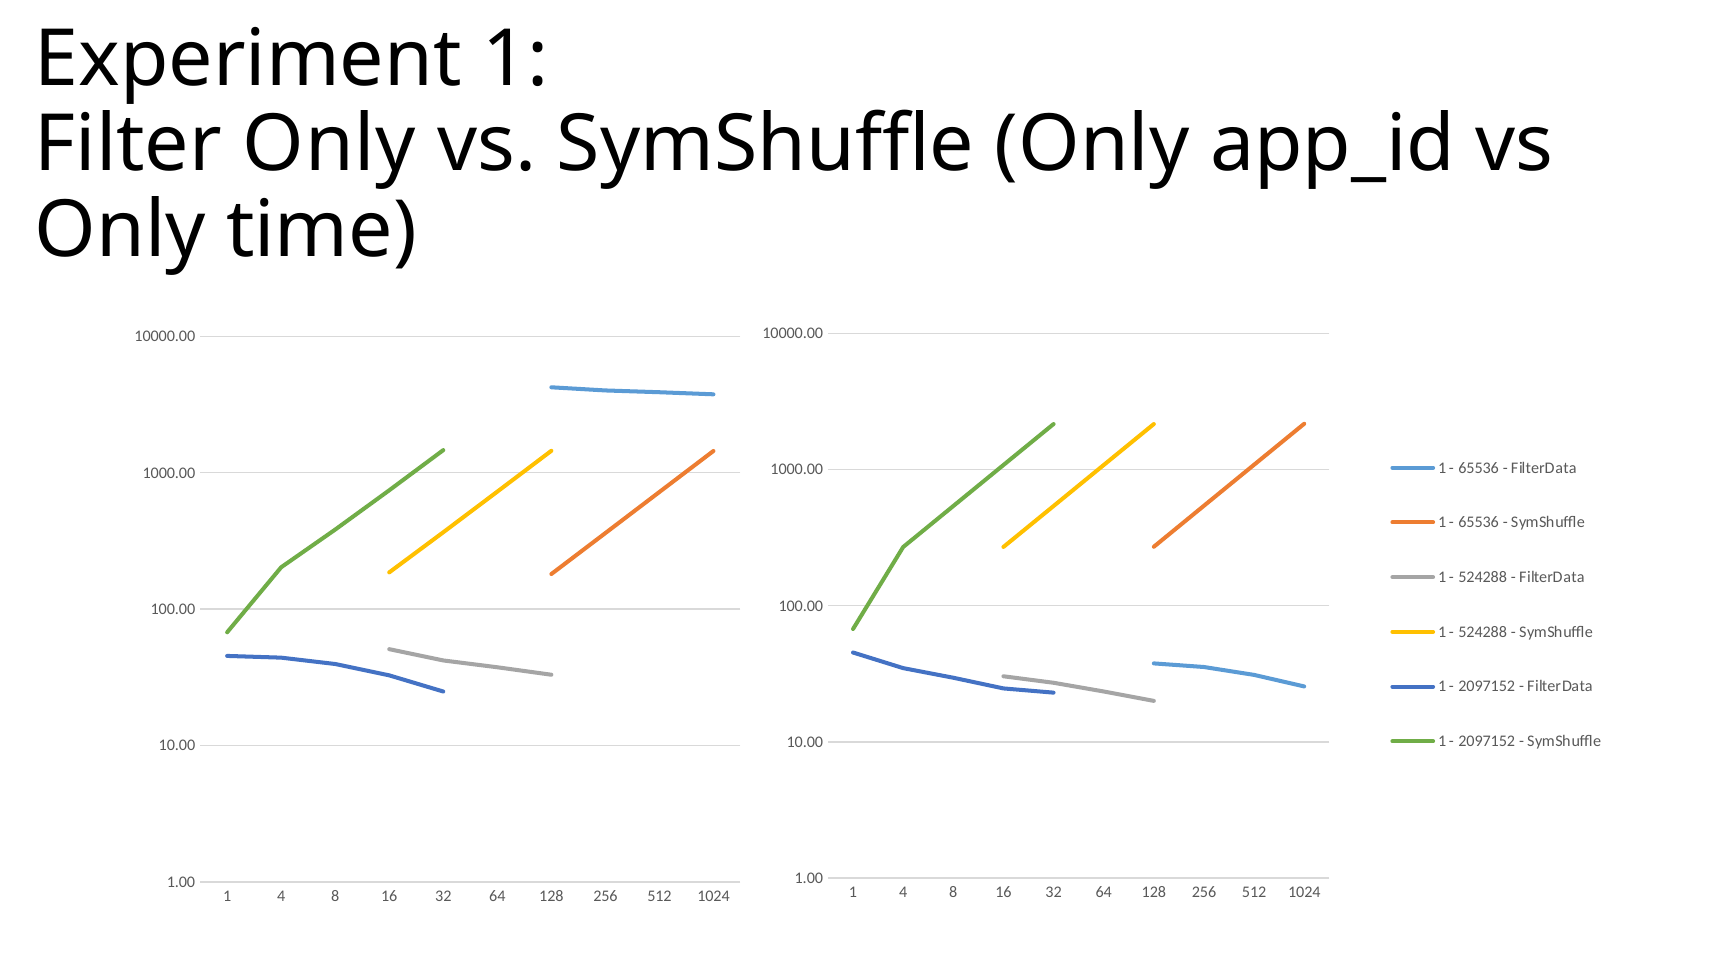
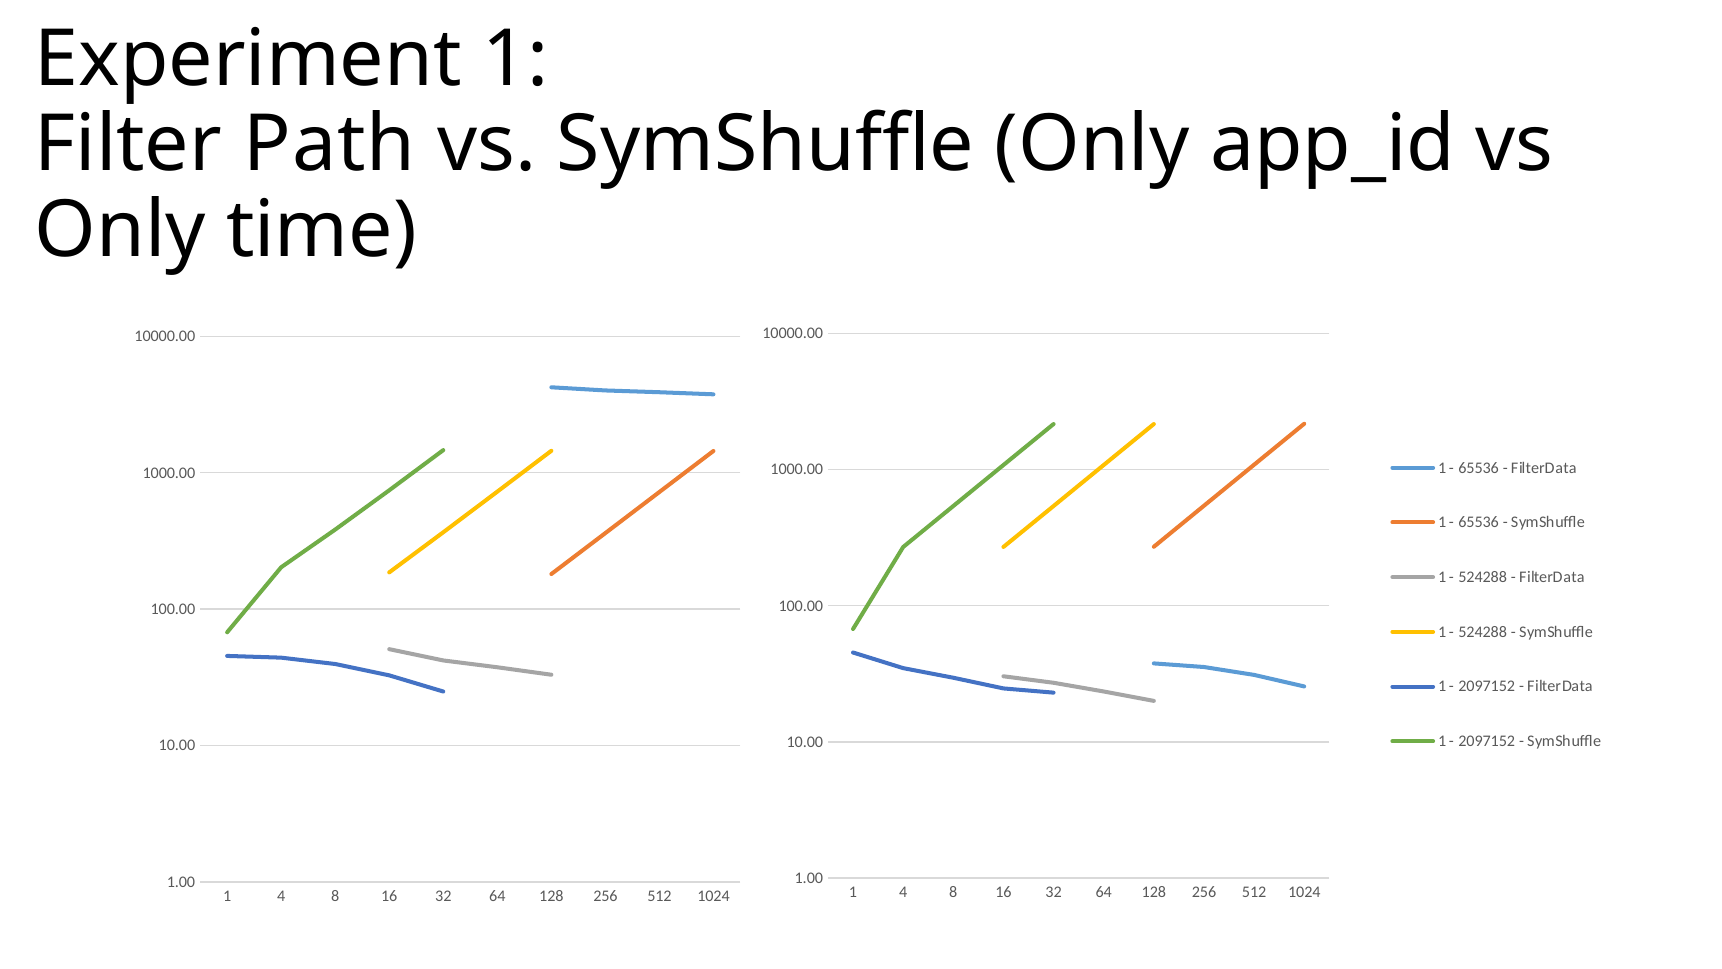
Filter Only: Only -> Path
